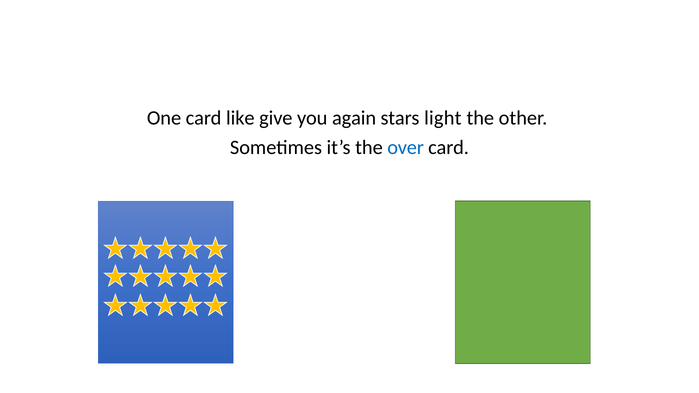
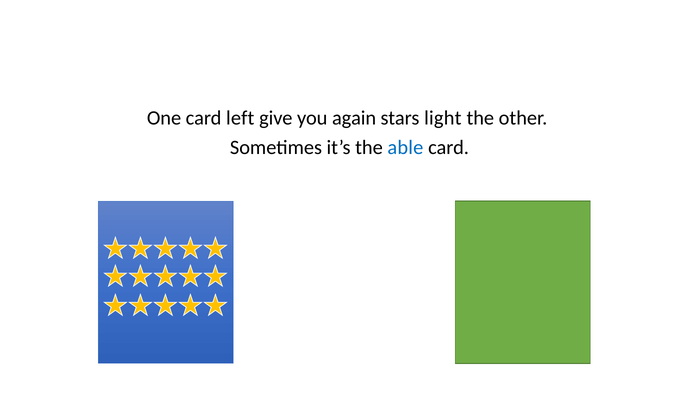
like: like -> left
over: over -> able
